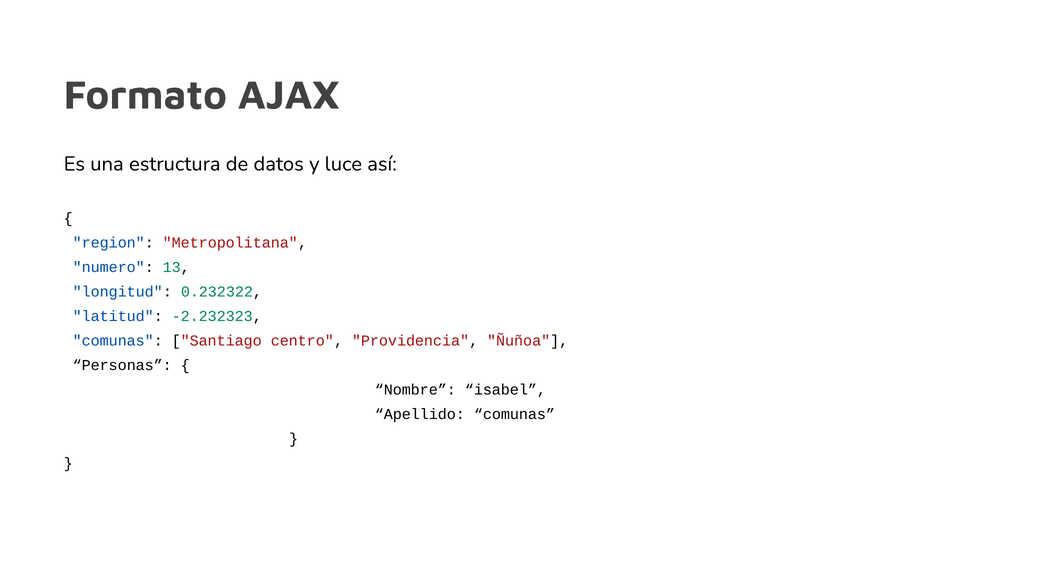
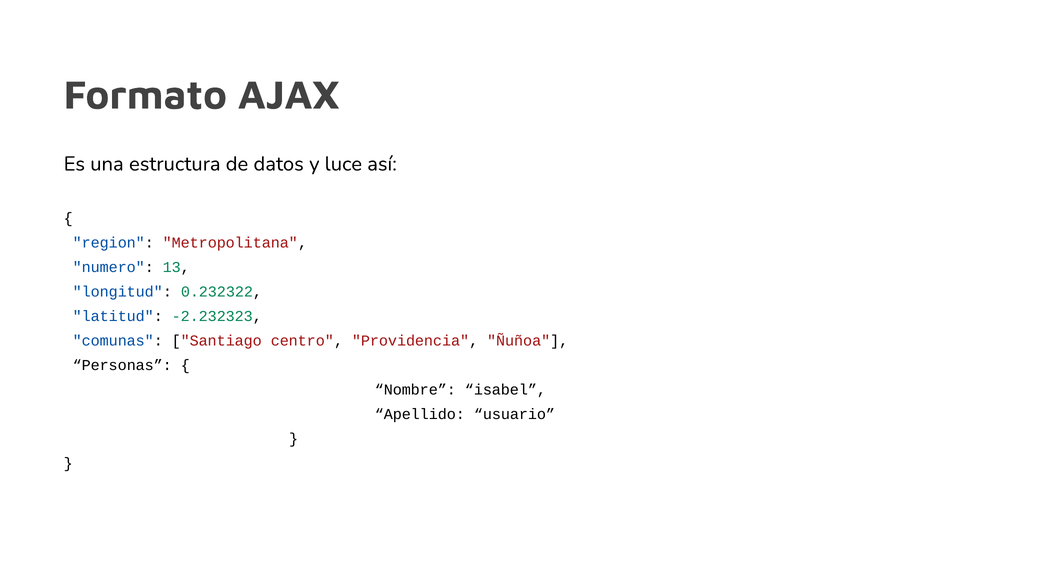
Apellido comunas: comunas -> usuario
